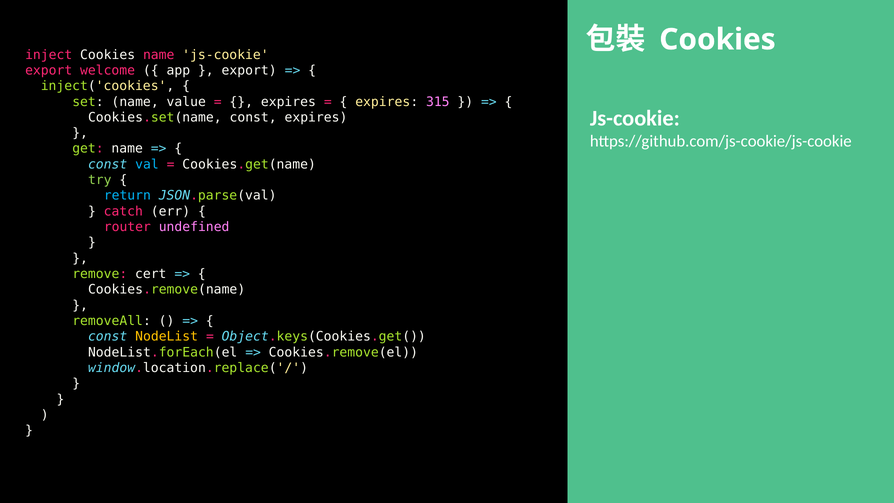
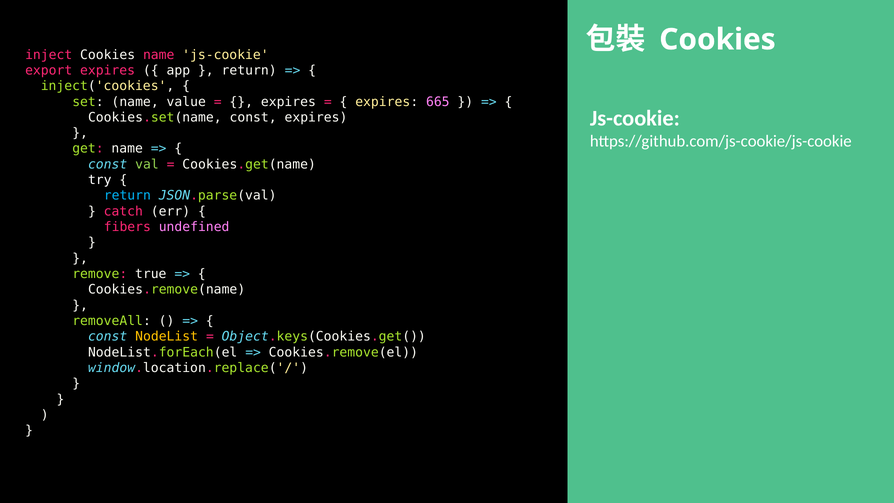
export welcome: welcome -> expires
export at (249, 70): export -> return
315: 315 -> 665
val colour: light blue -> light green
try colour: light green -> white
router: router -> fibers
cert: cert -> true
